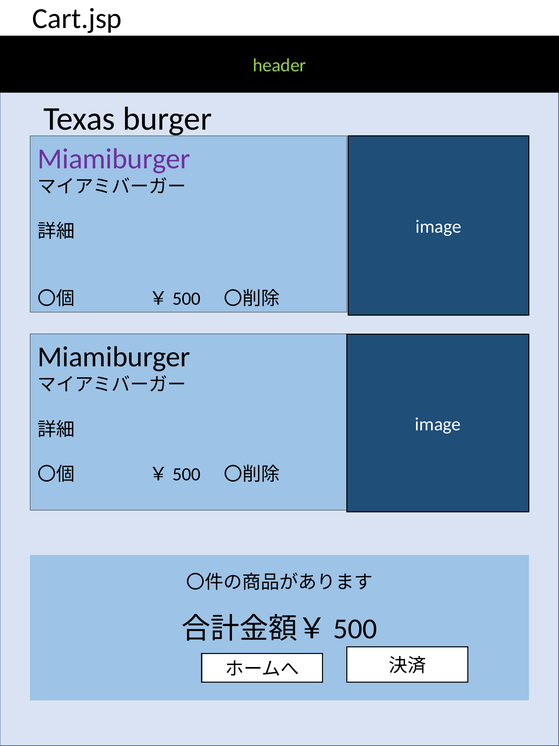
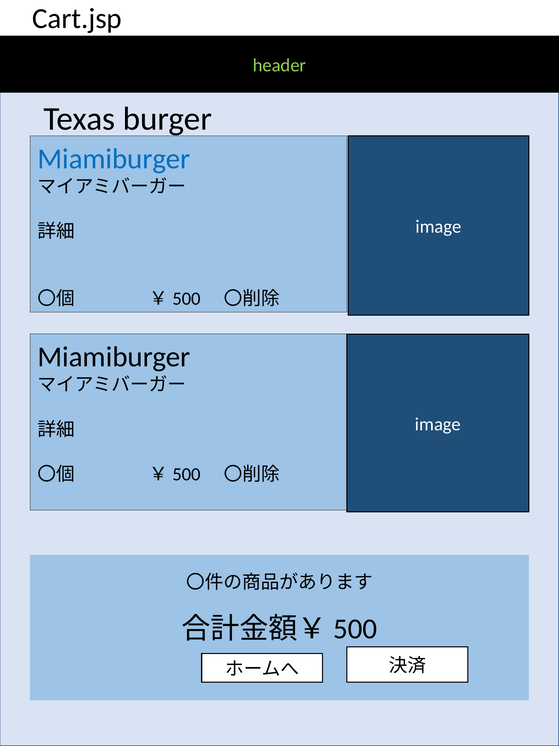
Miamiburger at (114, 159) colour: purple -> blue
